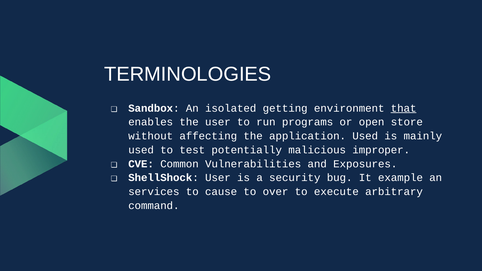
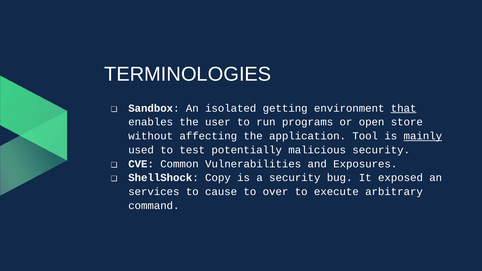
application Used: Used -> Tool
mainly underline: none -> present
malicious improper: improper -> security
ShellShock User: User -> Copy
example: example -> exposed
